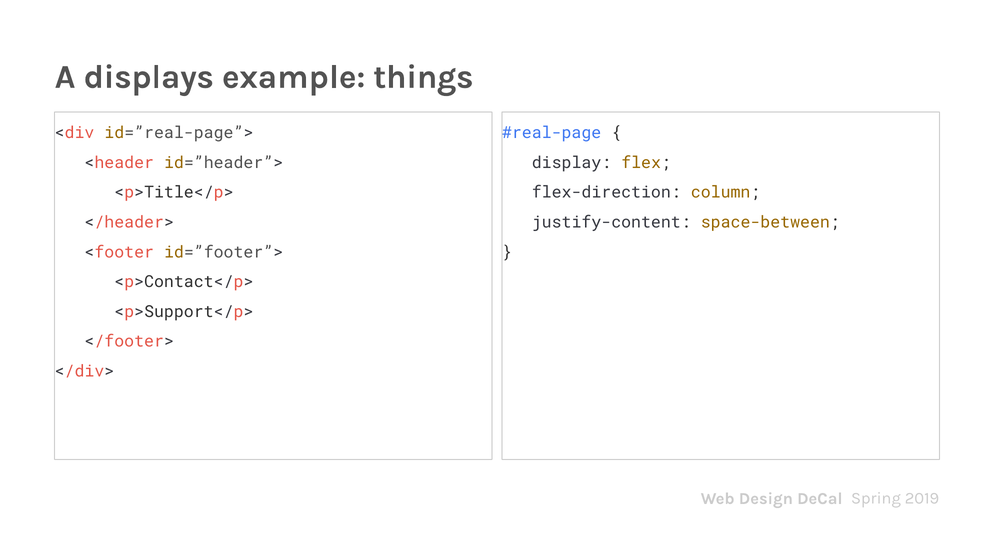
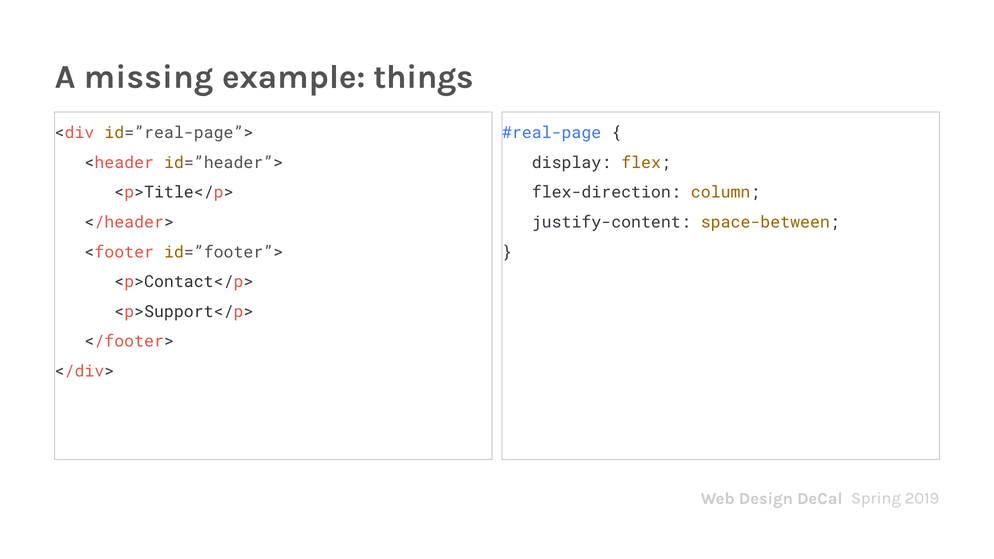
displays: displays -> missing
